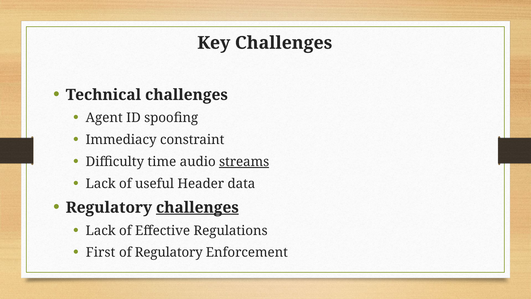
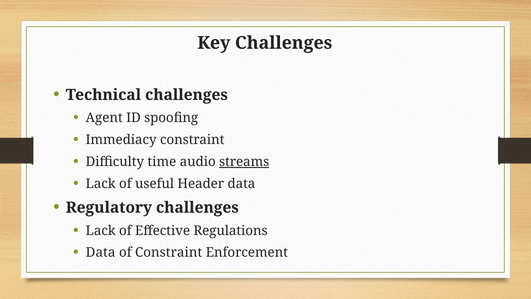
challenges at (197, 207) underline: present -> none
First at (101, 252): First -> Data
of Regulatory: Regulatory -> Constraint
